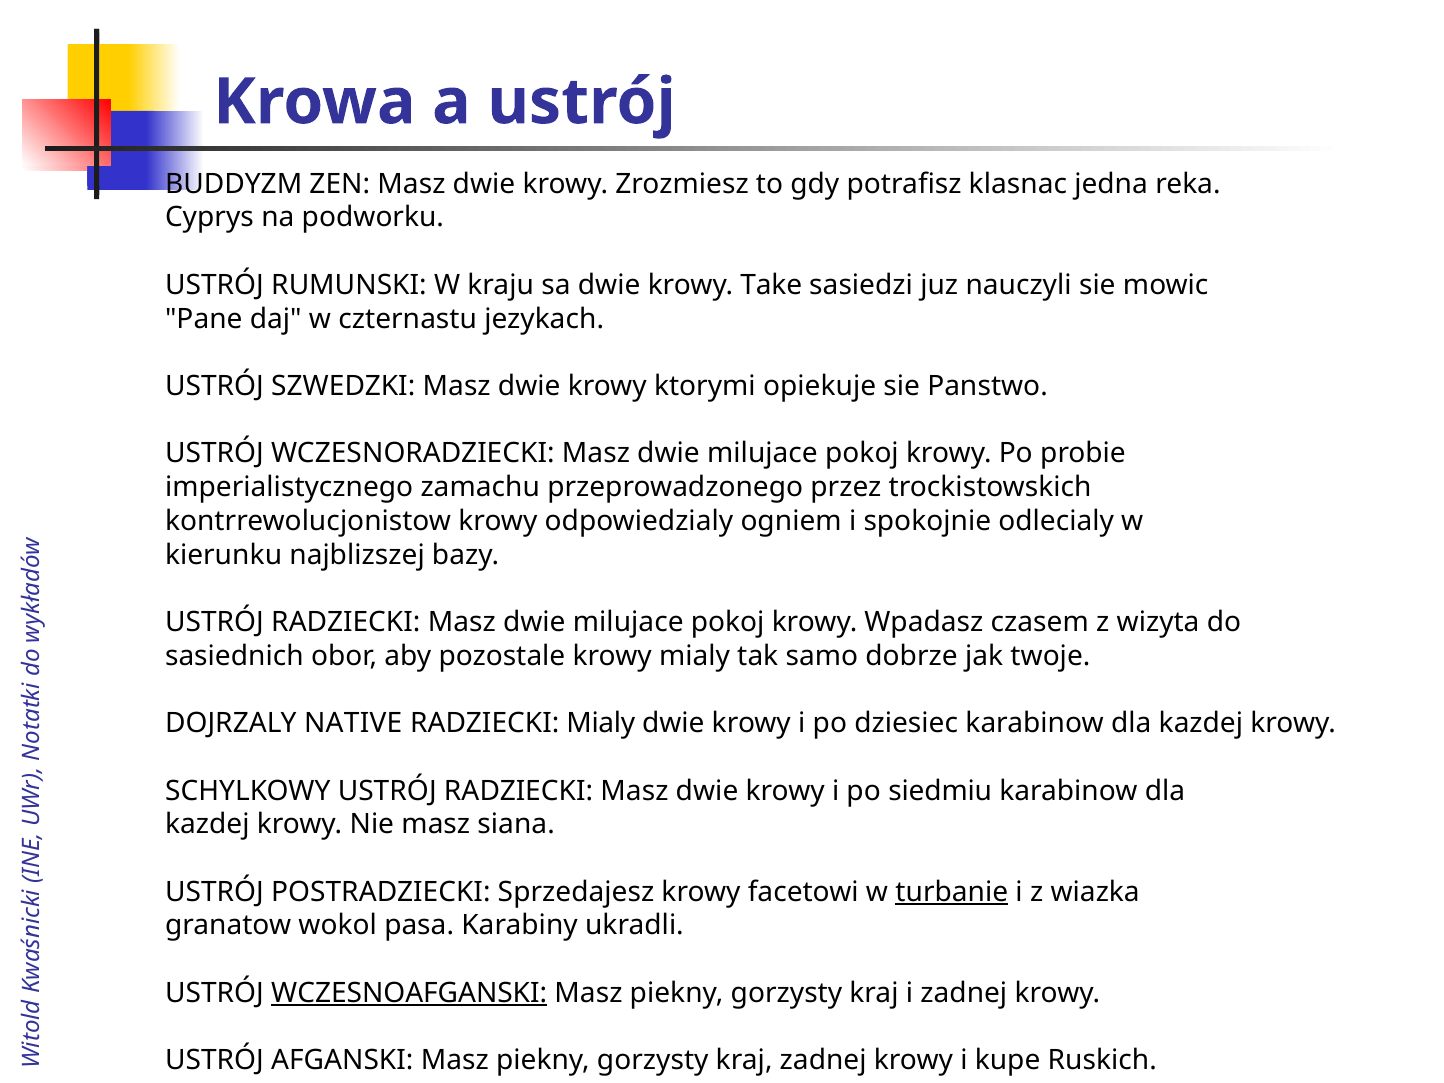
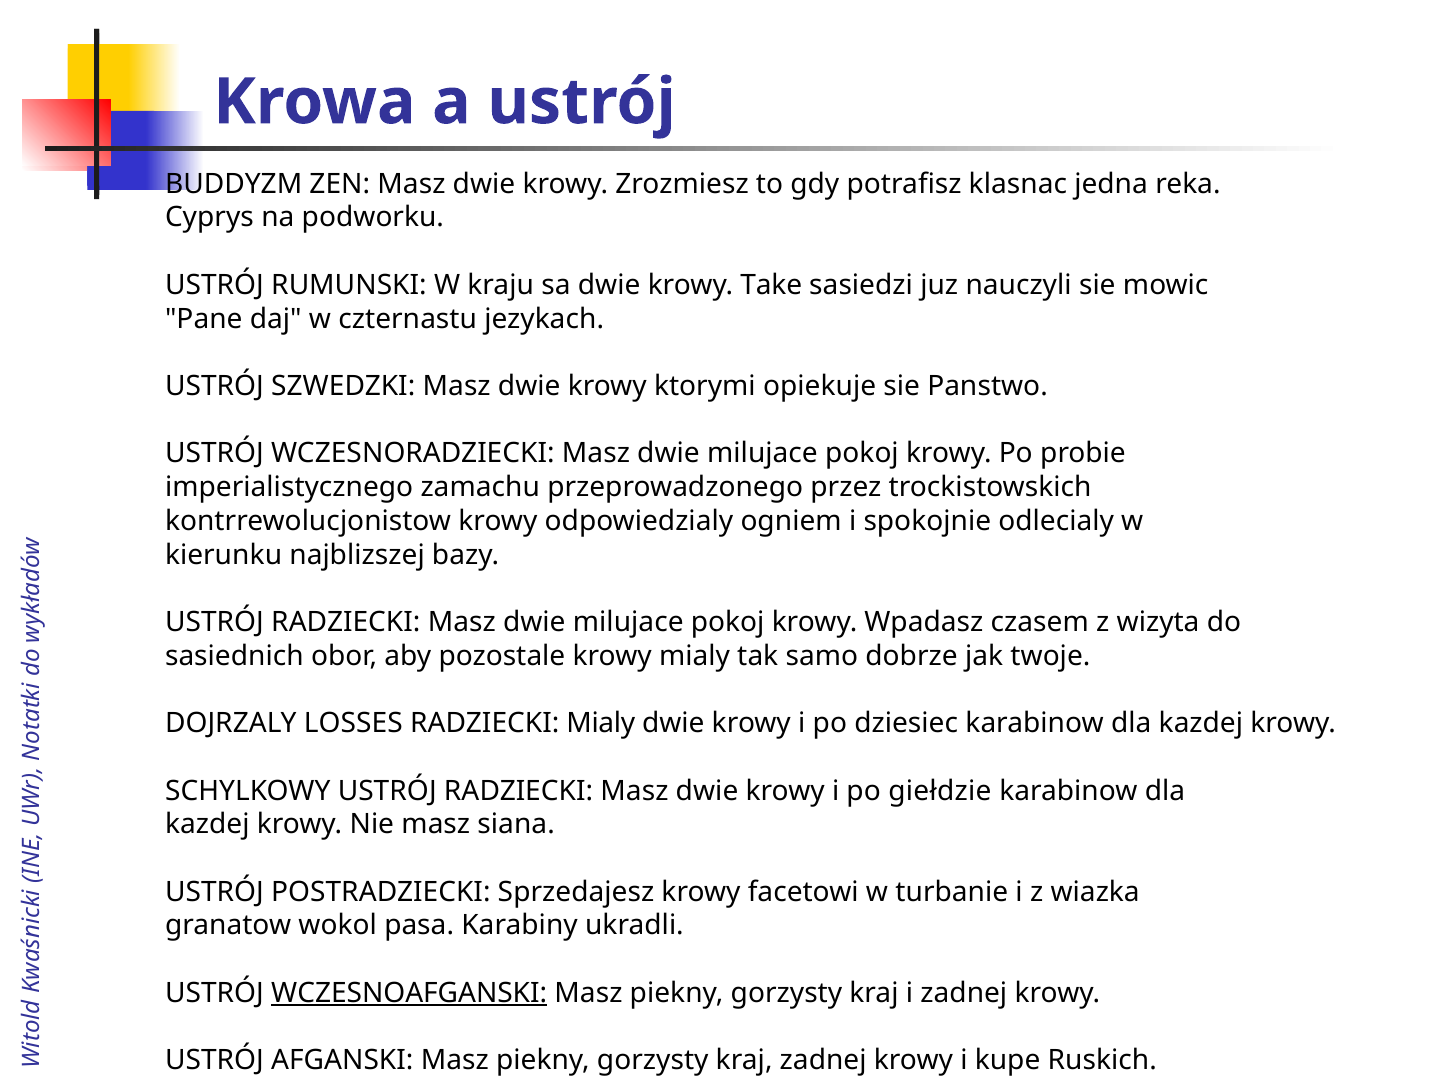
NATIVE: NATIVE -> LOSSES
siedmiu: siedmiu -> giełdzie
turbanie underline: present -> none
